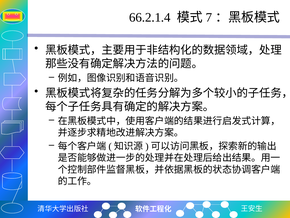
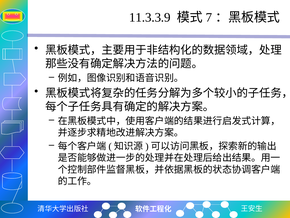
66.2.1.4: 66.2.1.4 -> 11.3.3.9
